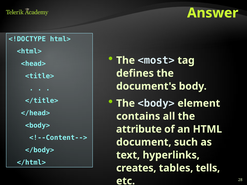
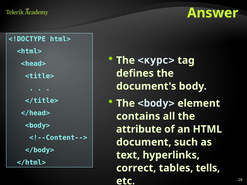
<most>: <most> -> <курс>
creates: creates -> correct
